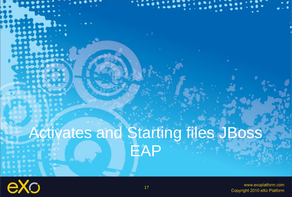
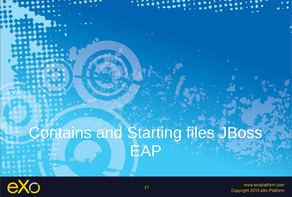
Activates: Activates -> Contains
